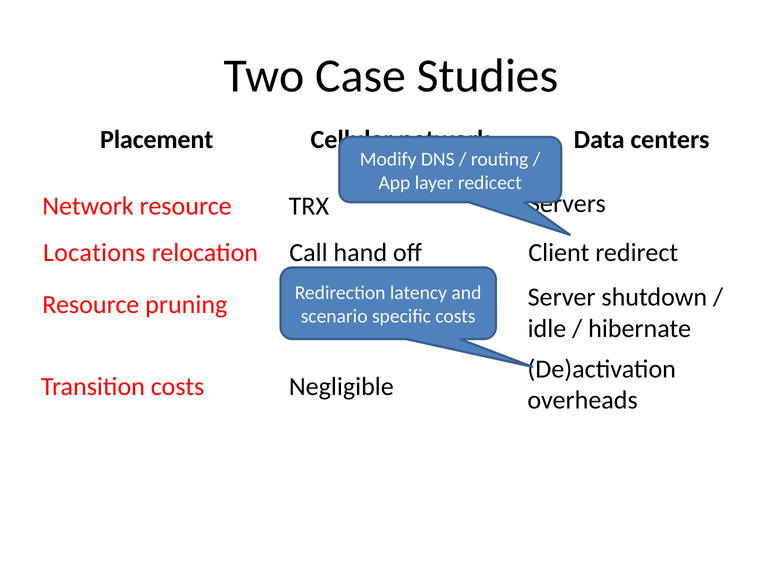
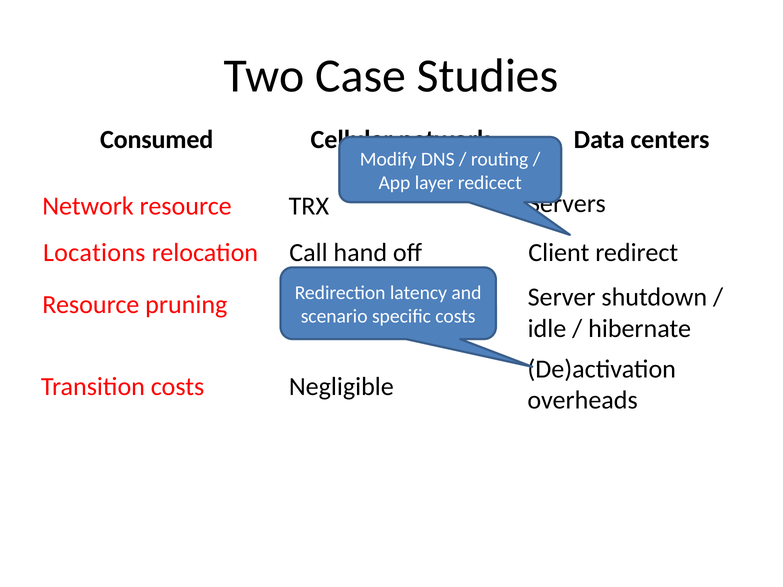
Placement: Placement -> Consumed
